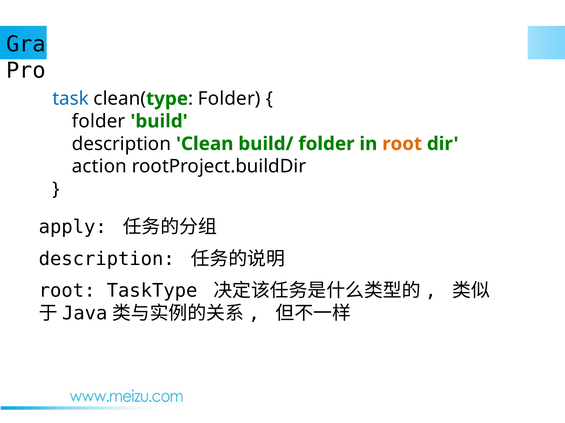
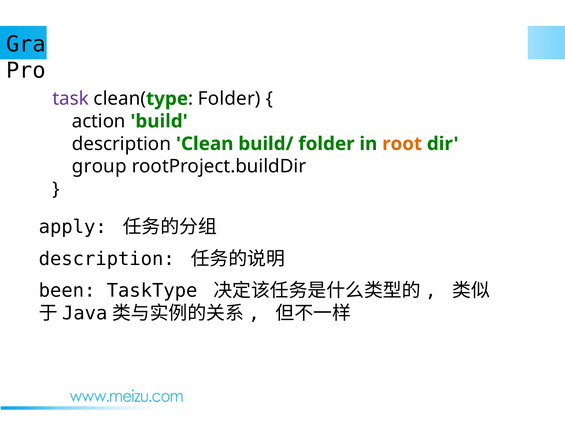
task at (71, 99) colour: blue -> purple
folder at (99, 121): folder -> action
action: action -> group
root at (67, 291): root -> been
